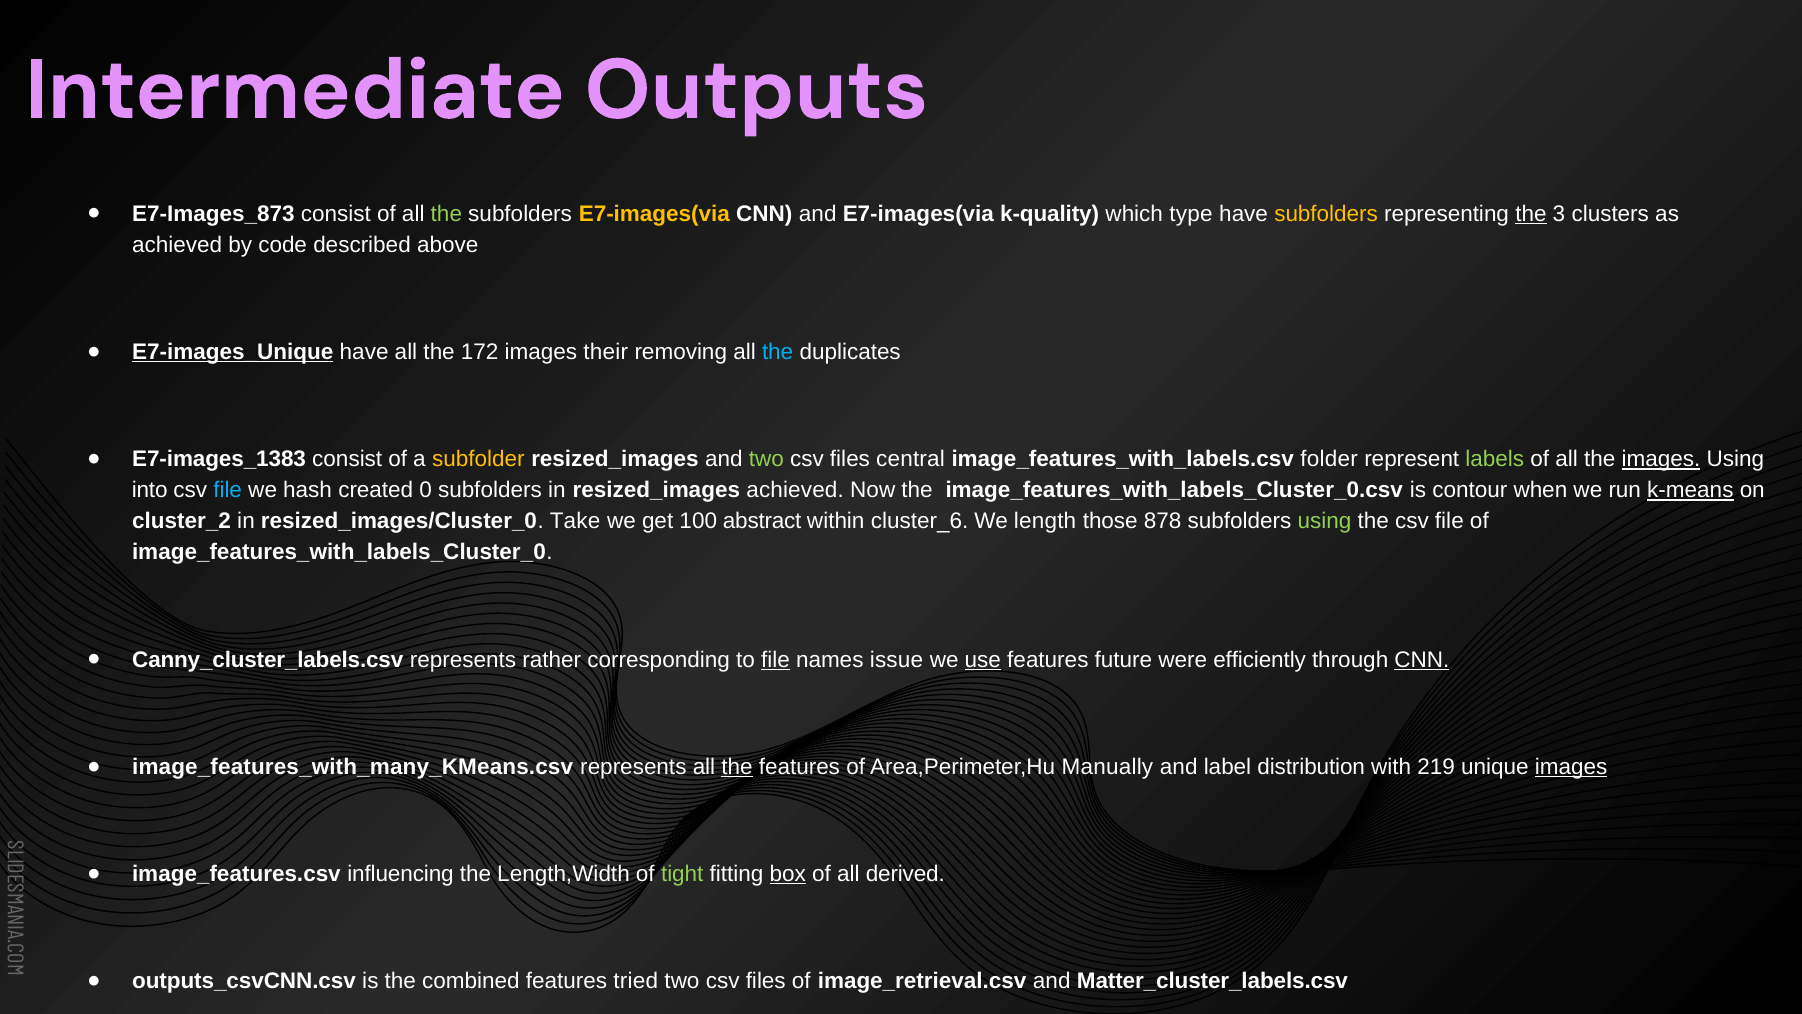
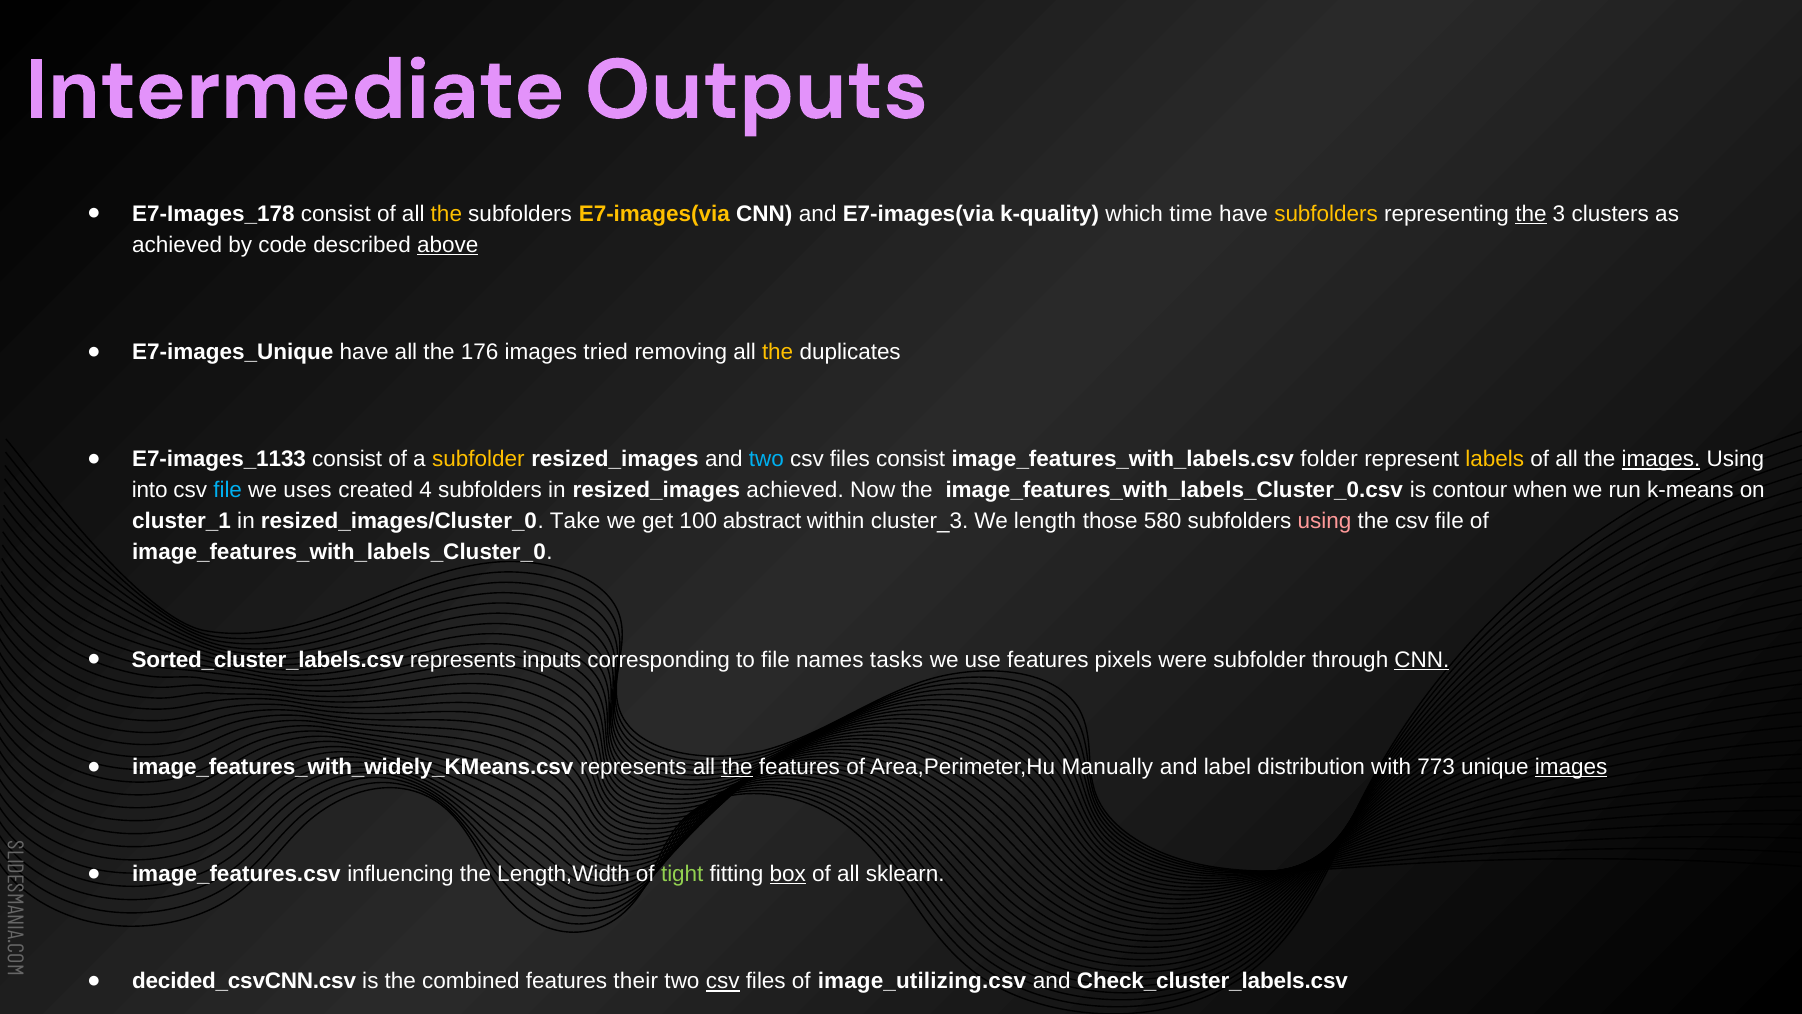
E7-Images_873: E7-Images_873 -> E7-Images_178
the at (446, 214) colour: light green -> yellow
type: type -> time
above underline: none -> present
E7-images_Unique underline: present -> none
172: 172 -> 176
their: their -> tried
the at (778, 352) colour: light blue -> yellow
E7-images_1383: E7-images_1383 -> E7-images_1133
two at (766, 459) colour: light green -> light blue
files central: central -> consist
labels colour: light green -> yellow
hash: hash -> uses
0: 0 -> 4
k-means underline: present -> none
cluster_2: cluster_2 -> cluster_1
cluster_6: cluster_6 -> cluster_3
878: 878 -> 580
using at (1324, 521) colour: light green -> pink
Canny_cluster_labels.csv: Canny_cluster_labels.csv -> Sorted_cluster_labels.csv
rather: rather -> inputs
file at (775, 659) underline: present -> none
issue: issue -> tasks
use underline: present -> none
future: future -> pixels
were efficiently: efficiently -> subfolder
image_features_with_many_KMeans.csv: image_features_with_many_KMeans.csv -> image_features_with_widely_KMeans.csv
219: 219 -> 773
derived: derived -> sklearn
outputs_csvCNN.csv: outputs_csvCNN.csv -> decided_csvCNN.csv
tried: tried -> their
csv at (723, 981) underline: none -> present
image_retrieval.csv: image_retrieval.csv -> image_utilizing.csv
Matter_cluster_labels.csv: Matter_cluster_labels.csv -> Check_cluster_labels.csv
